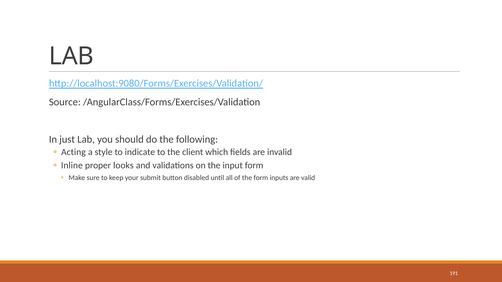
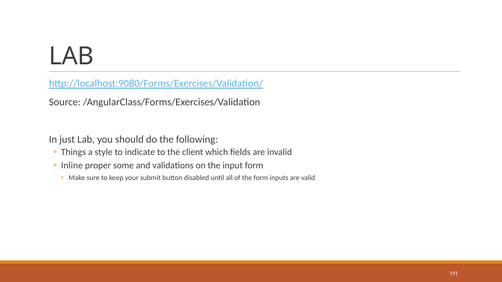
Acting: Acting -> Things
looks: looks -> some
